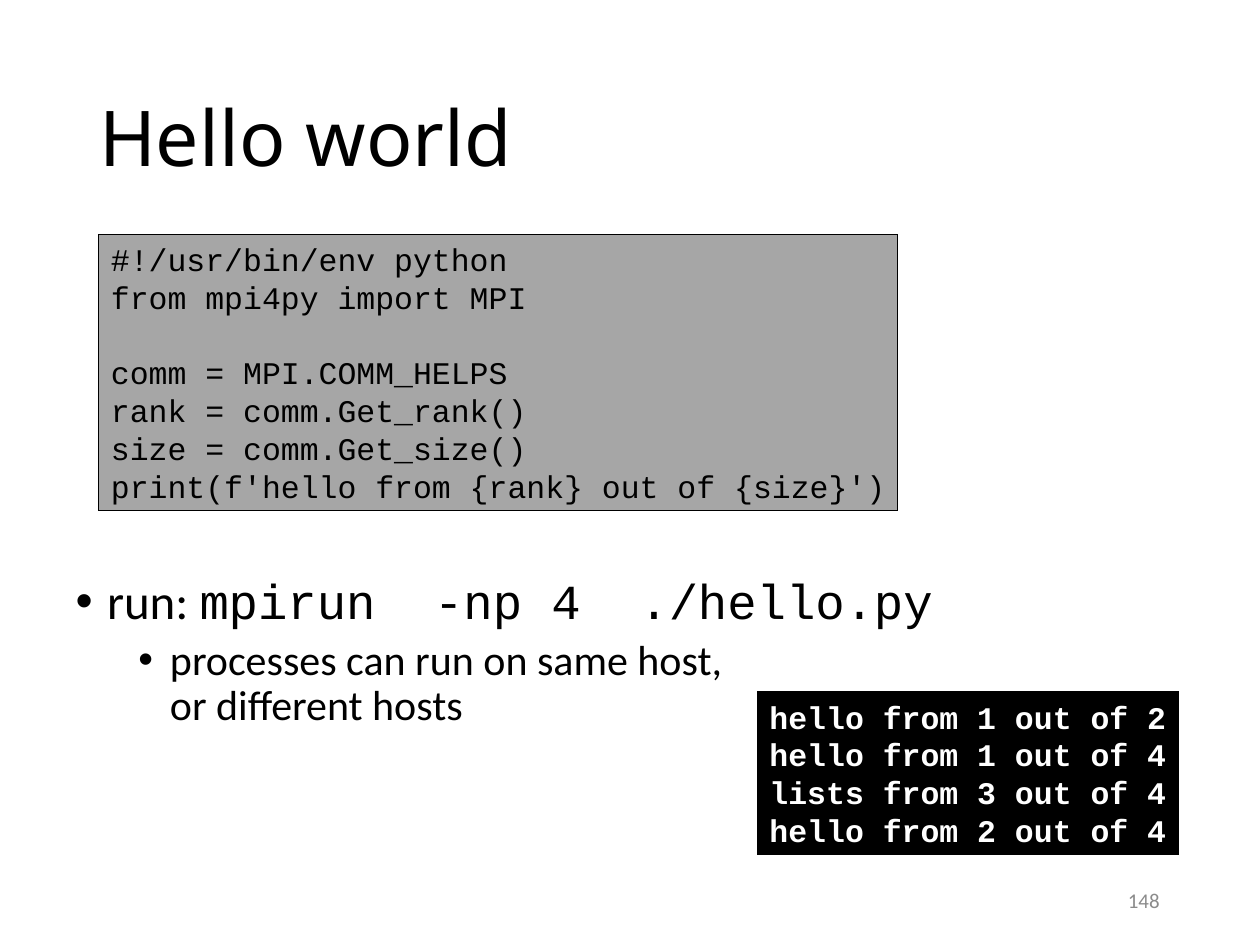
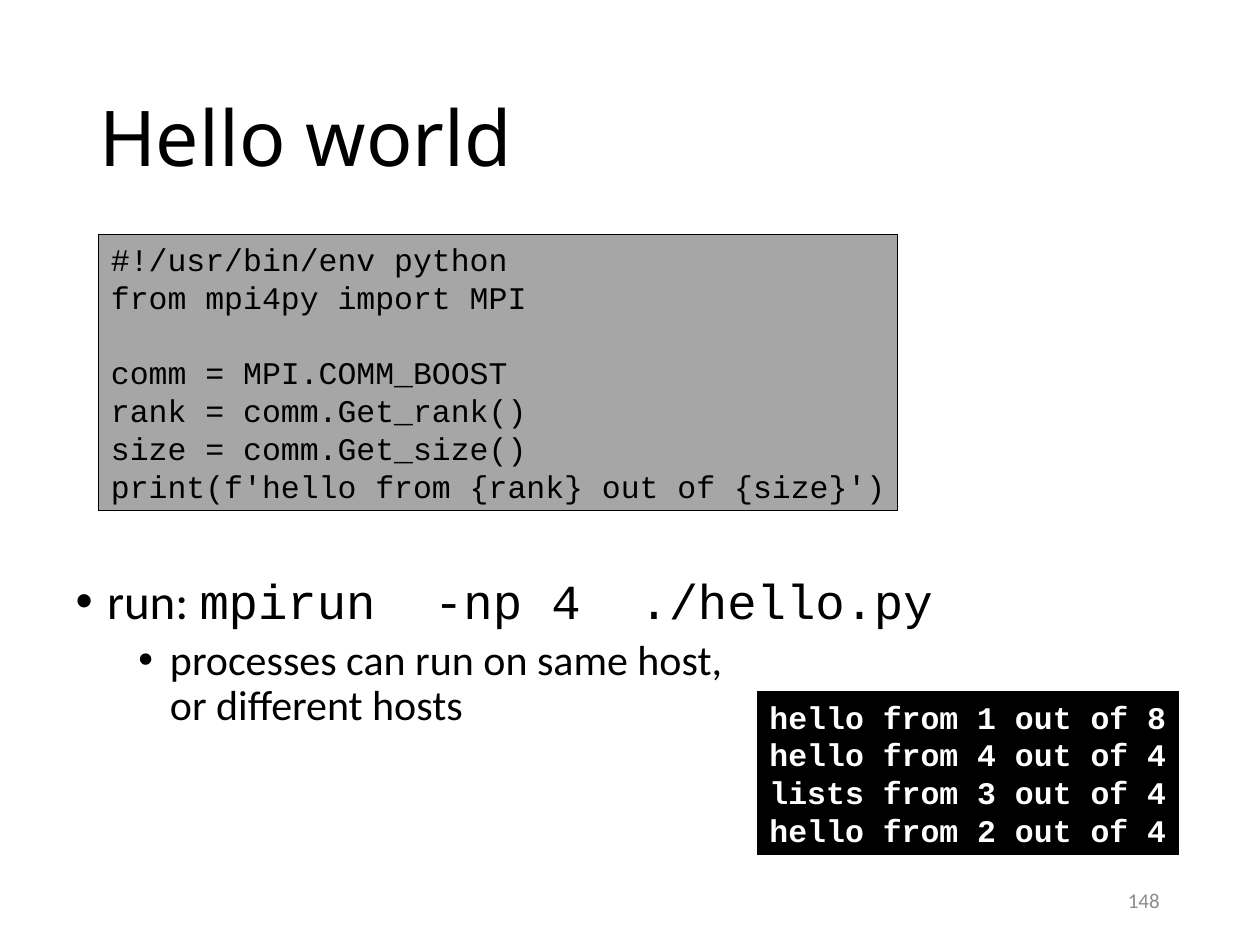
MPI.COMM_HELPS: MPI.COMM_HELPS -> MPI.COMM_BOOST
of 2: 2 -> 8
1 at (987, 757): 1 -> 4
